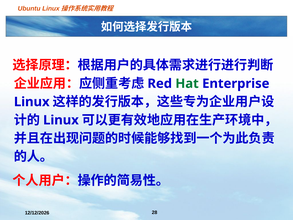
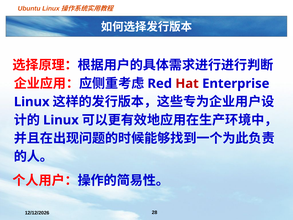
Hat colour: green -> red
